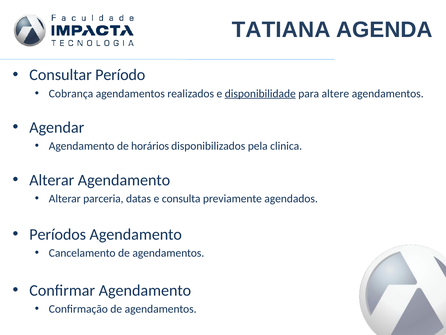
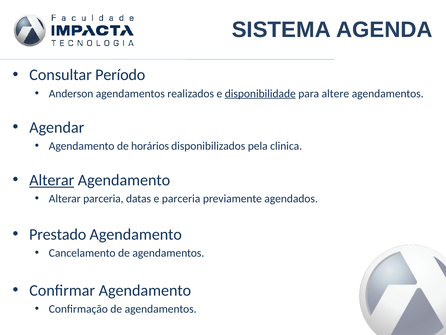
TATIANA: TATIANA -> SISTEMA
Cobrança: Cobrança -> Anderson
Alterar at (52, 180) underline: none -> present
e consulta: consulta -> parceria
Períodos: Períodos -> Prestado
